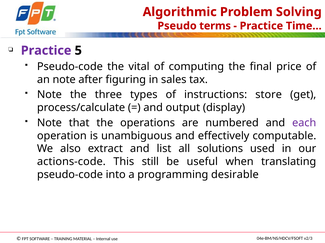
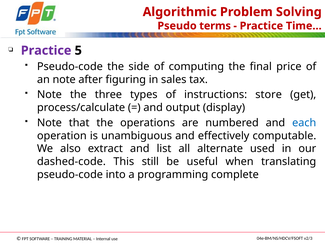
vital: vital -> side
each colour: purple -> blue
solutions: solutions -> alternate
actions-code: actions-code -> dashed-code
desirable: desirable -> complete
